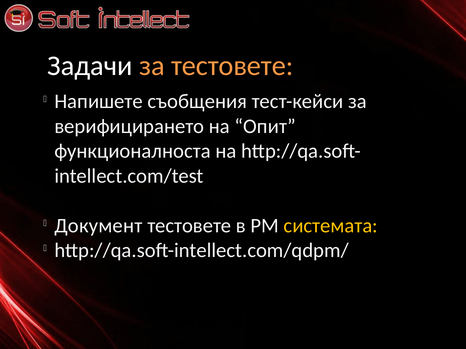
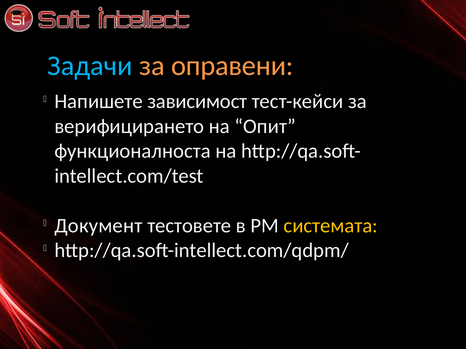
Задачи colour: white -> light blue
за тестовете: тестовете -> оправени
съобщения: съобщения -> зависимост
